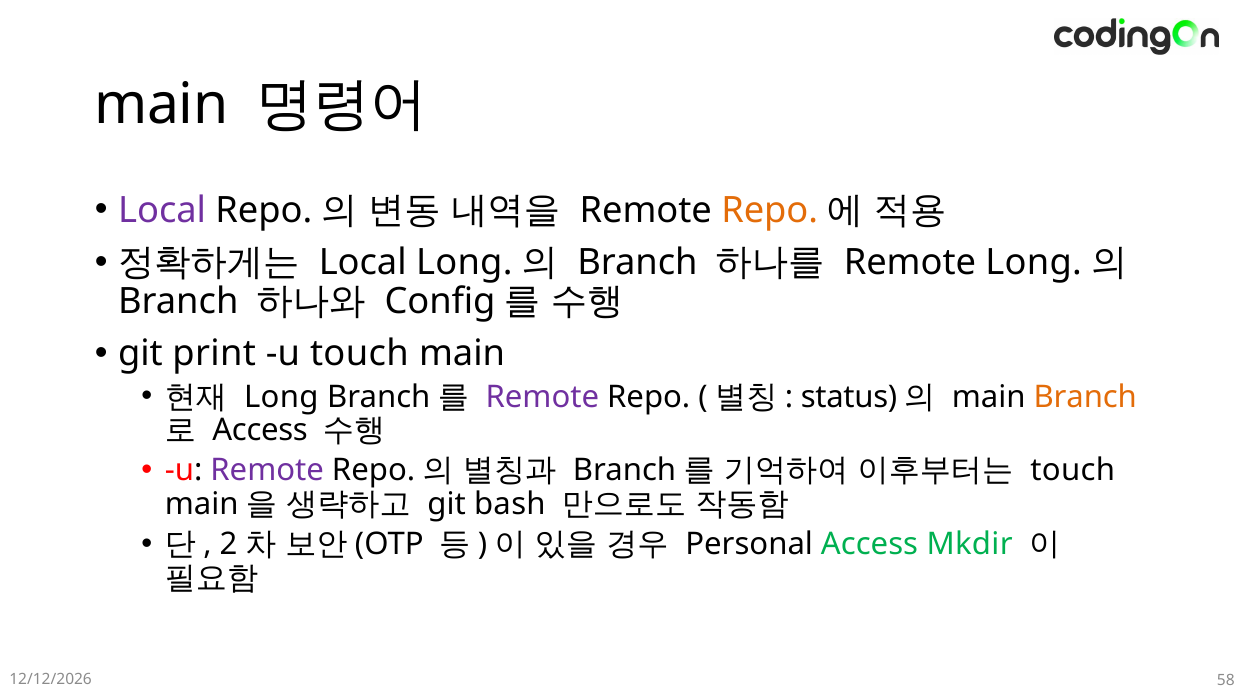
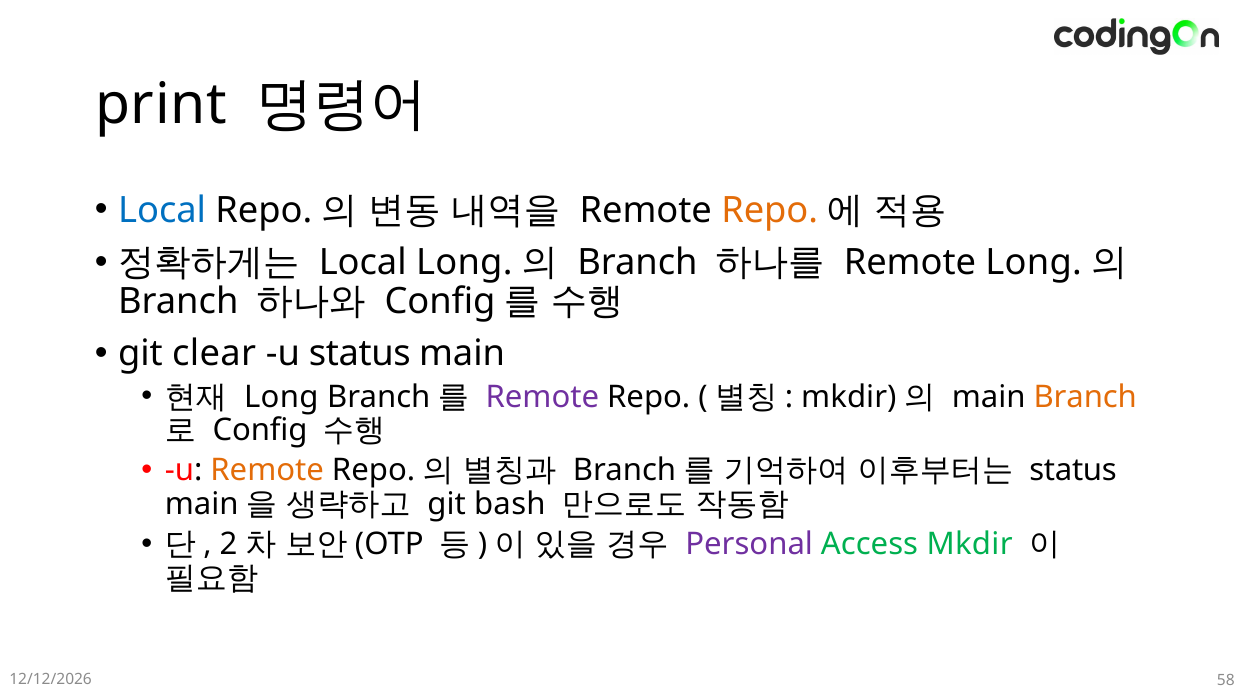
main at (162, 104): main -> print
Local at (162, 210) colour: purple -> blue
print: print -> clear
u touch: touch -> status
status at (849, 397): status -> mkdir
Access at (260, 430): Access -> Config
Remote at (267, 470) colour: purple -> orange
touch at (1073, 470): touch -> status
Personal colour: black -> purple
